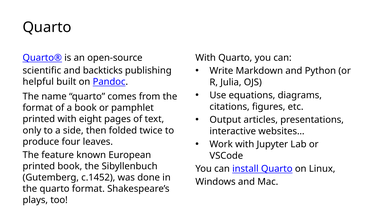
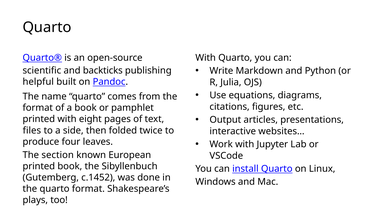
only: only -> files
feature: feature -> section
